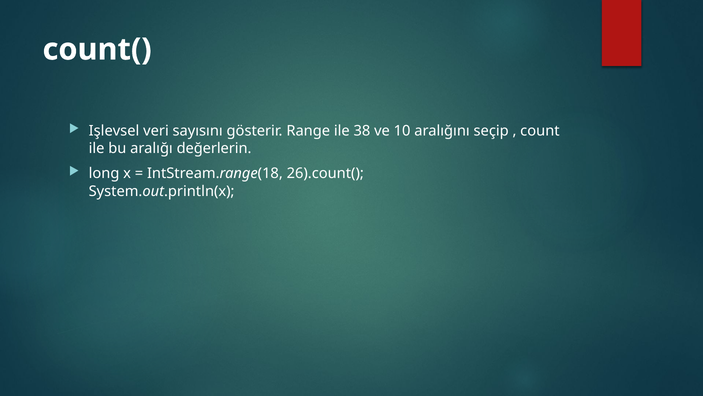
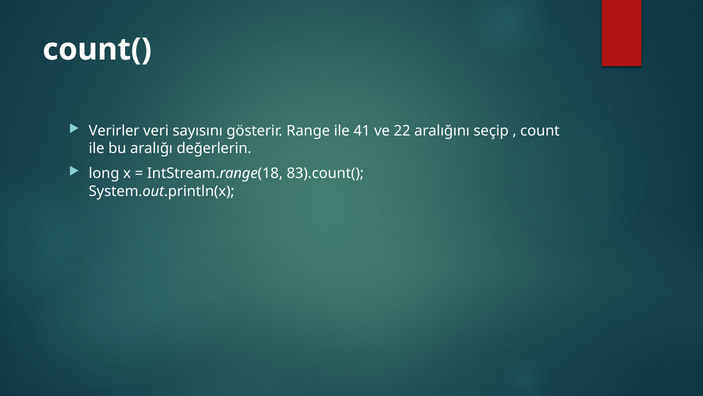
Işlevsel: Işlevsel -> Verirler
38: 38 -> 41
10: 10 -> 22
26).count(: 26).count( -> 83).count(
